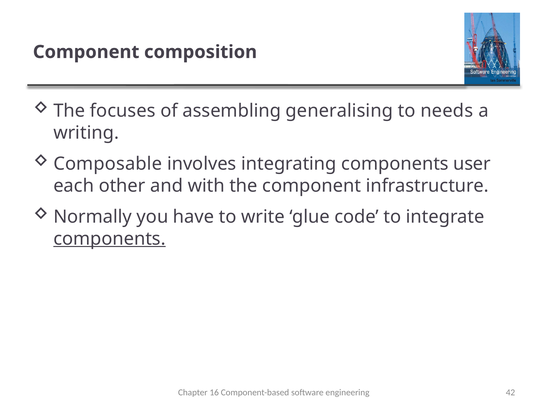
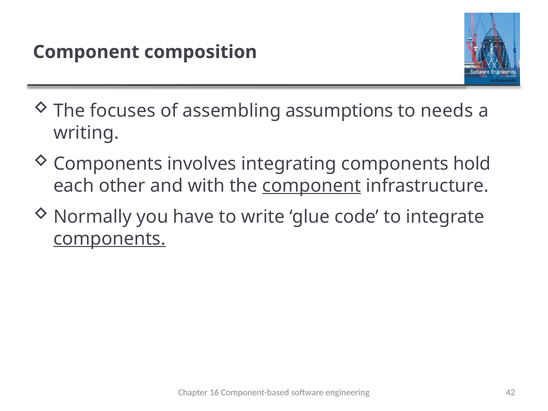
generalising: generalising -> assumptions
Composable at (108, 164): Composable -> Components
user: user -> hold
component at (312, 186) underline: none -> present
